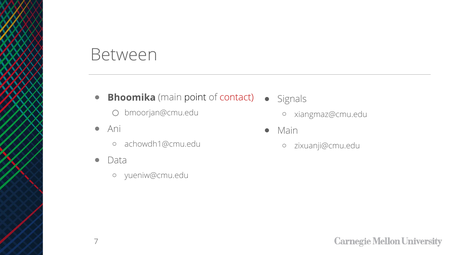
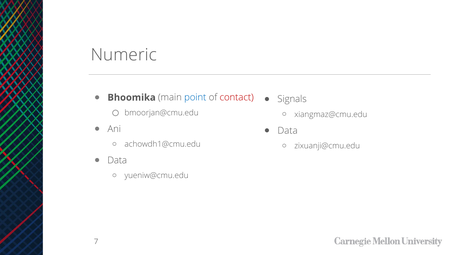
Between: Between -> Numeric
point colour: black -> blue
Main at (288, 131): Main -> Data
